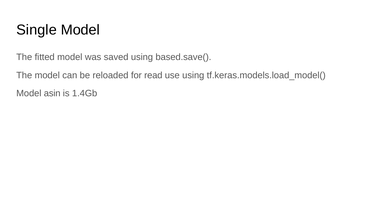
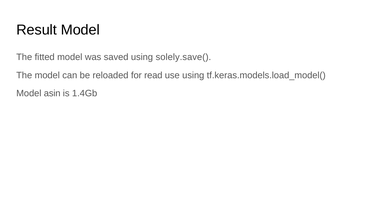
Single: Single -> Result
based.save(: based.save( -> solely.save(
